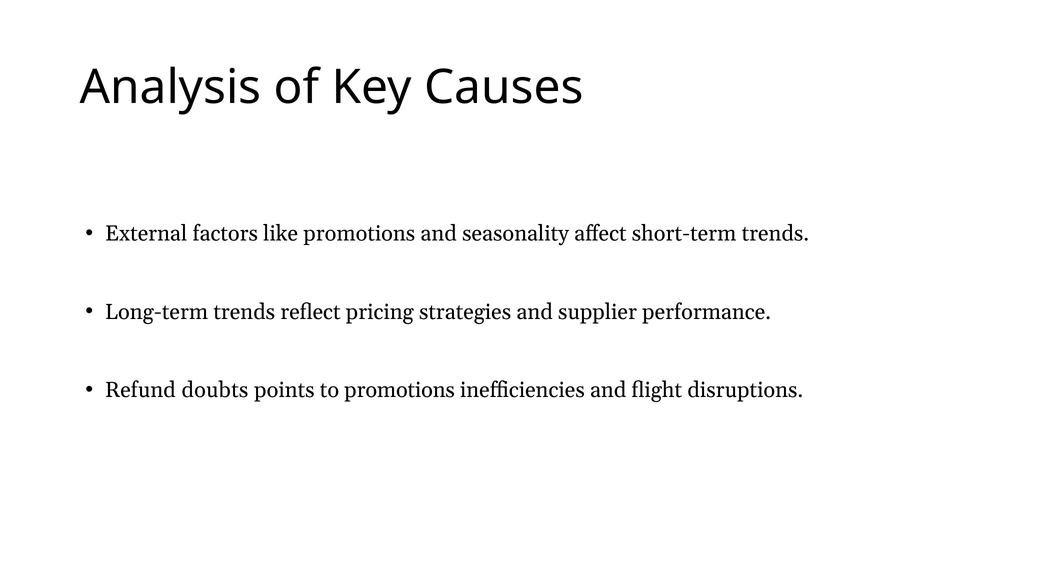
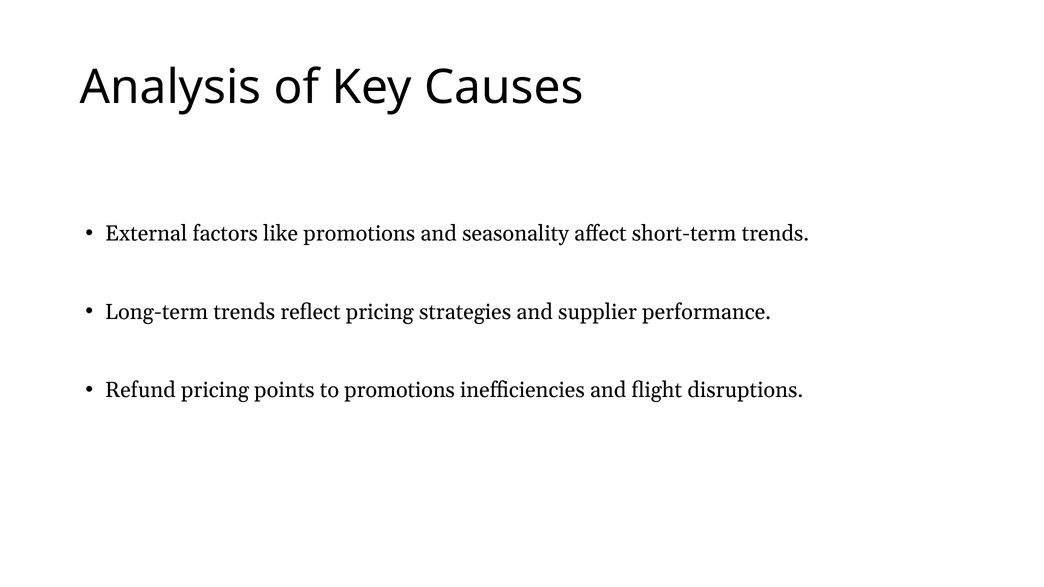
Refund doubts: doubts -> pricing
